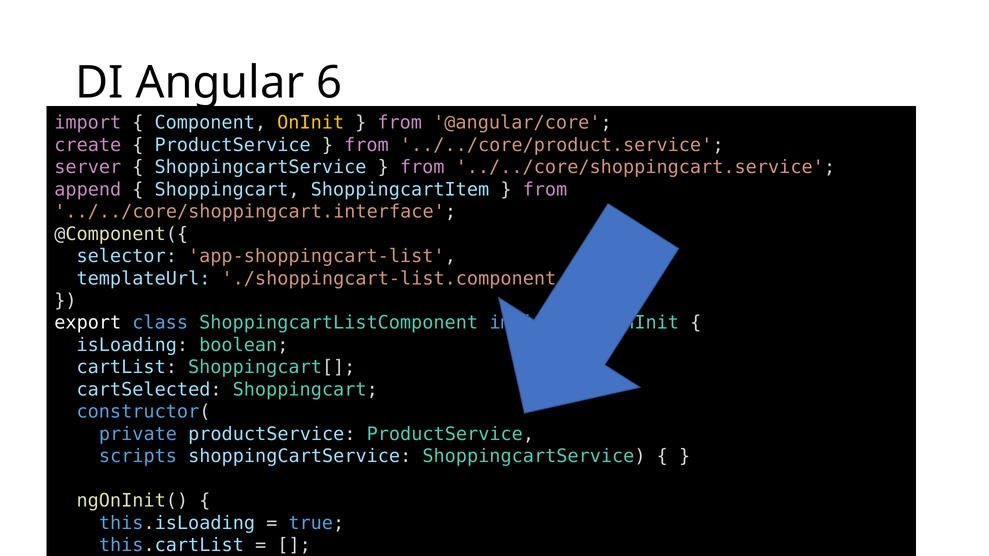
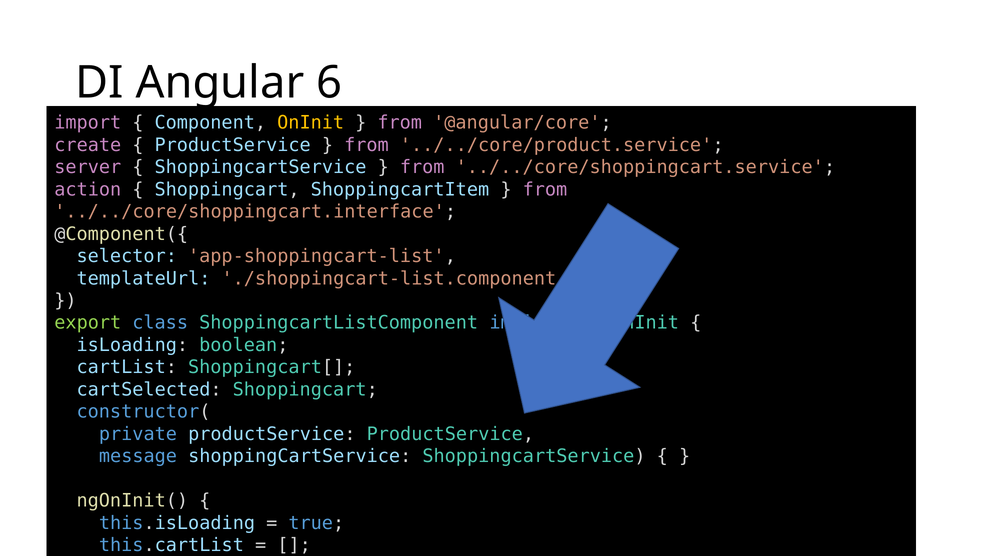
append: append -> action
export colour: white -> light green
scripts: scripts -> message
